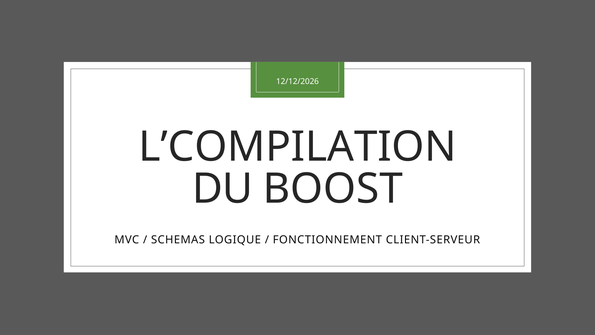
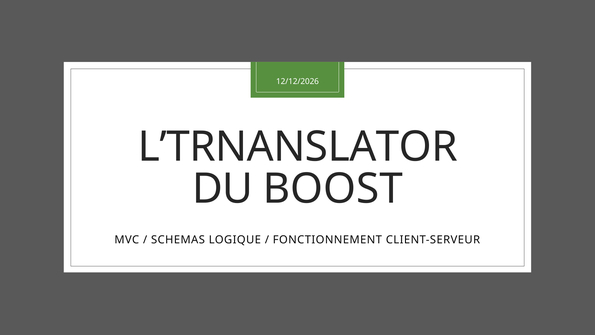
L’COMPILATION: L’COMPILATION -> L’TRNANSLATOR
